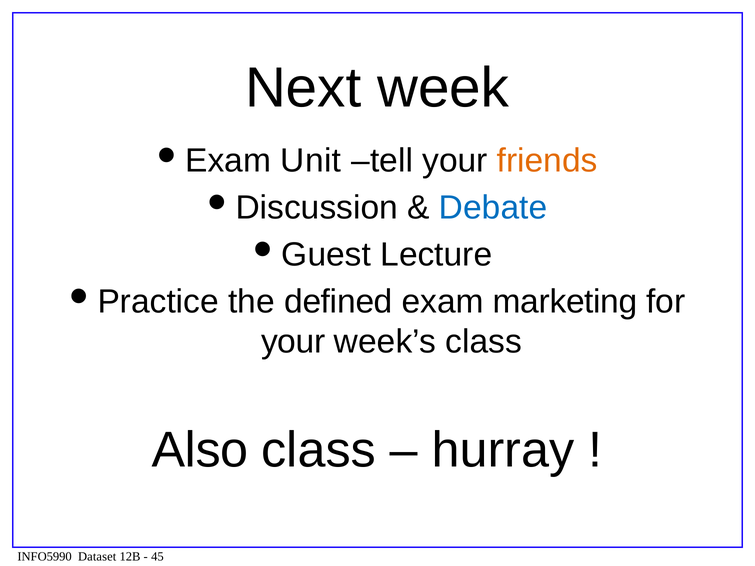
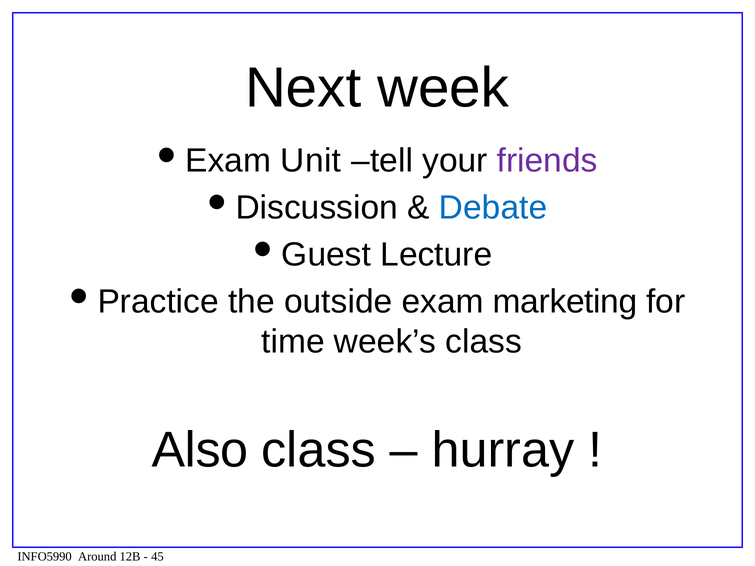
friends colour: orange -> purple
defined: defined -> outside
your at (293, 342): your -> time
Dataset: Dataset -> Around
